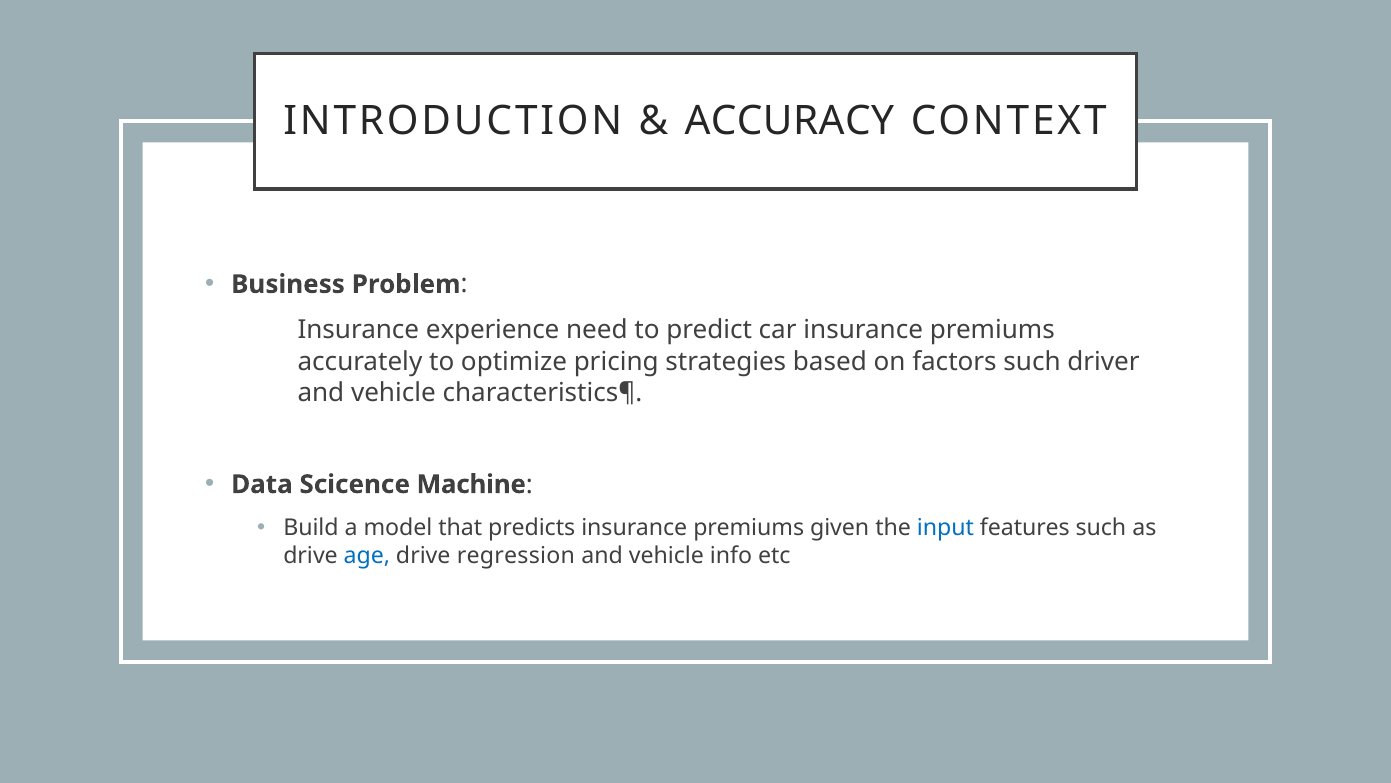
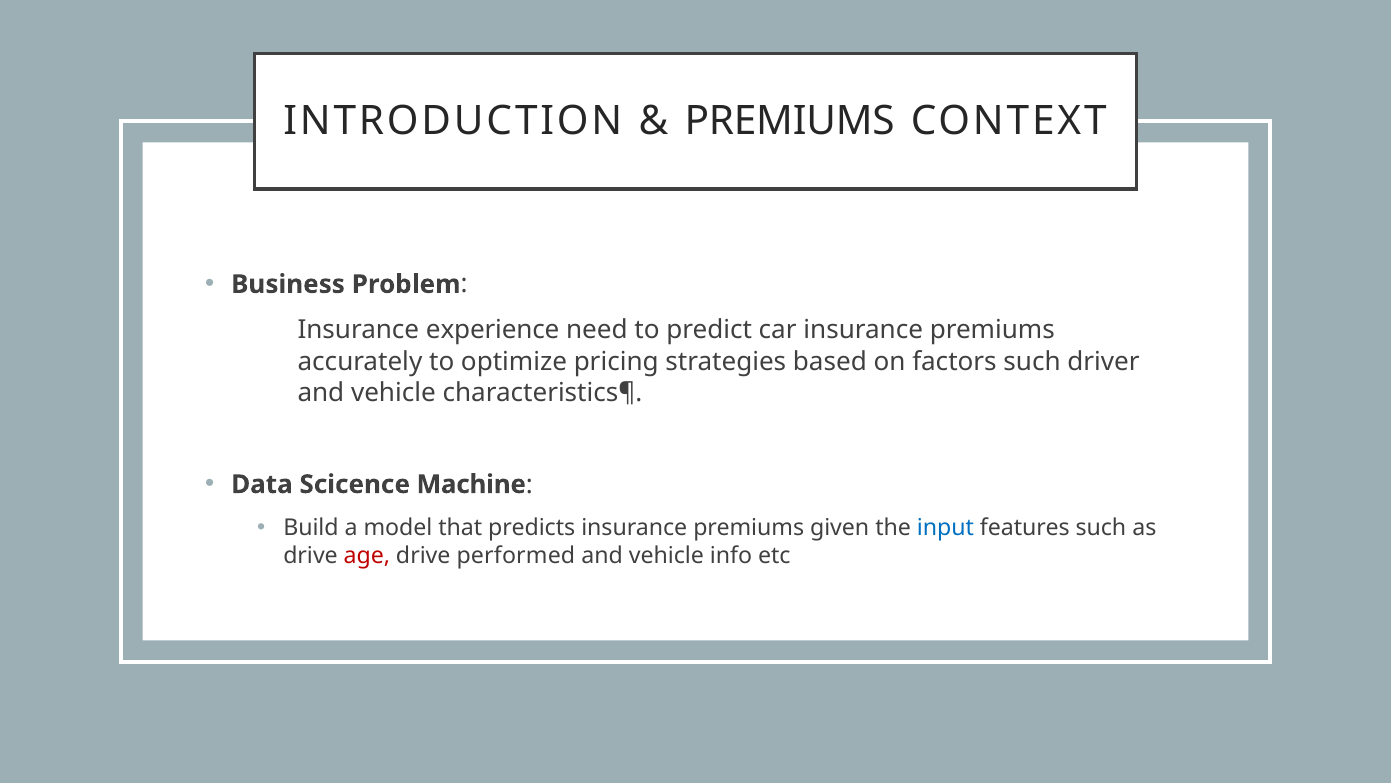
ACCURACY at (789, 121): ACCURACY -> PREMIUMS
age colour: blue -> red
regression: regression -> performed
